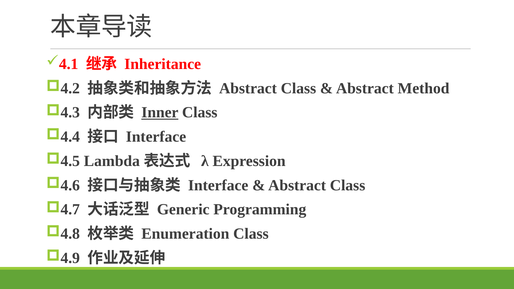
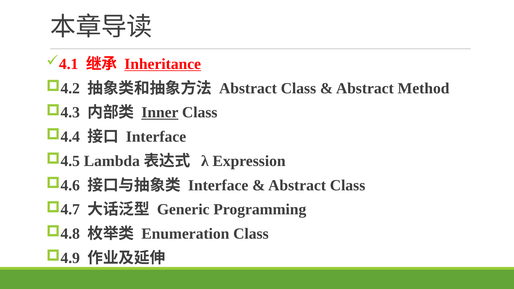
Inheritance underline: none -> present
